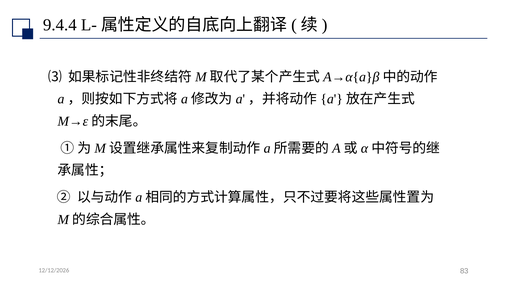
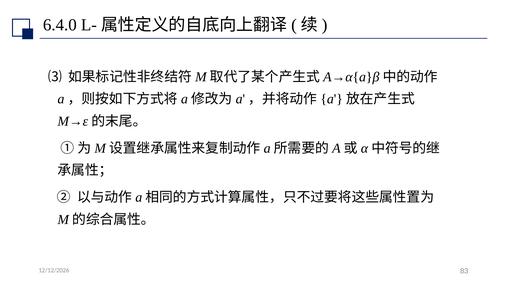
9.4.4: 9.4.4 -> 6.4.0
